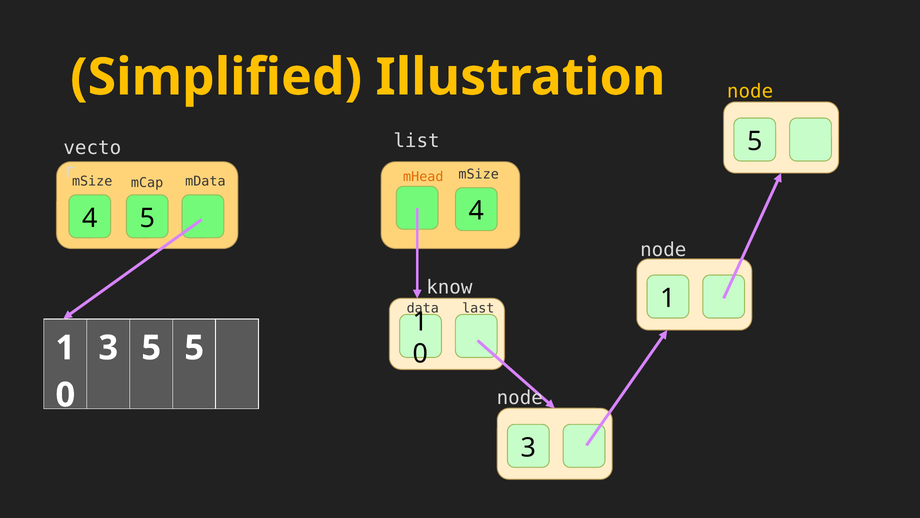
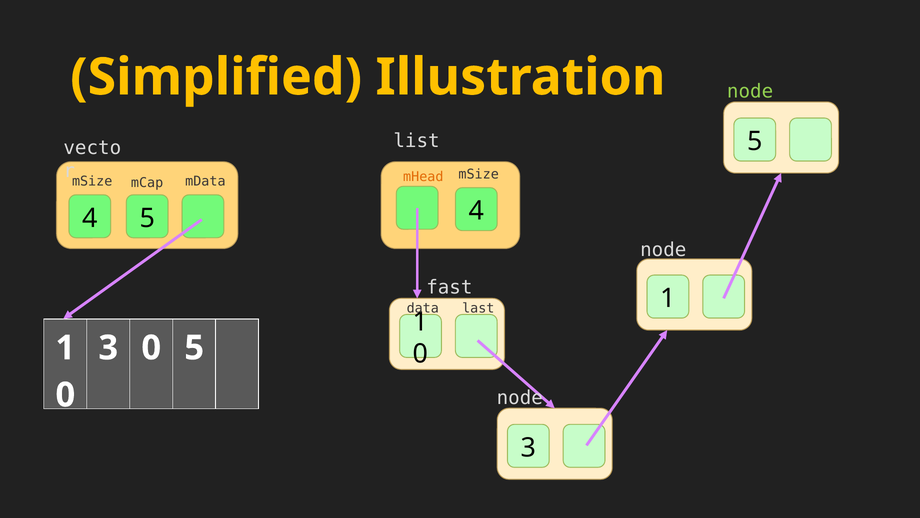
node at (750, 91) colour: yellow -> light green
know: know -> fast
3 5: 5 -> 0
